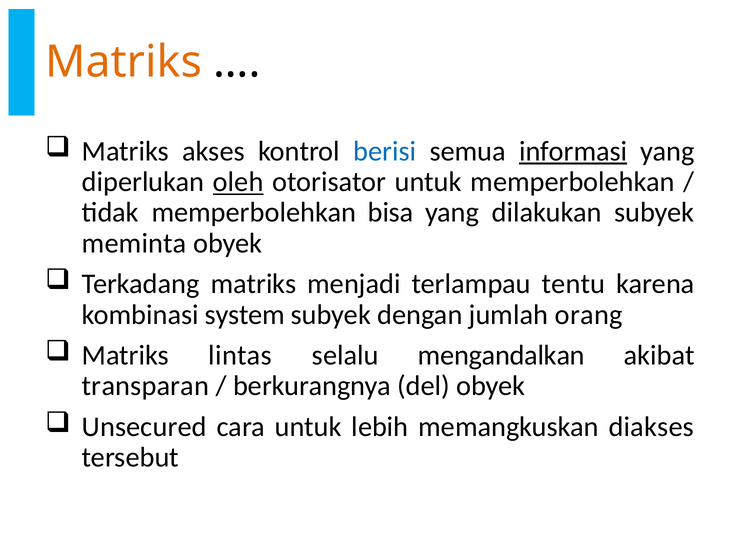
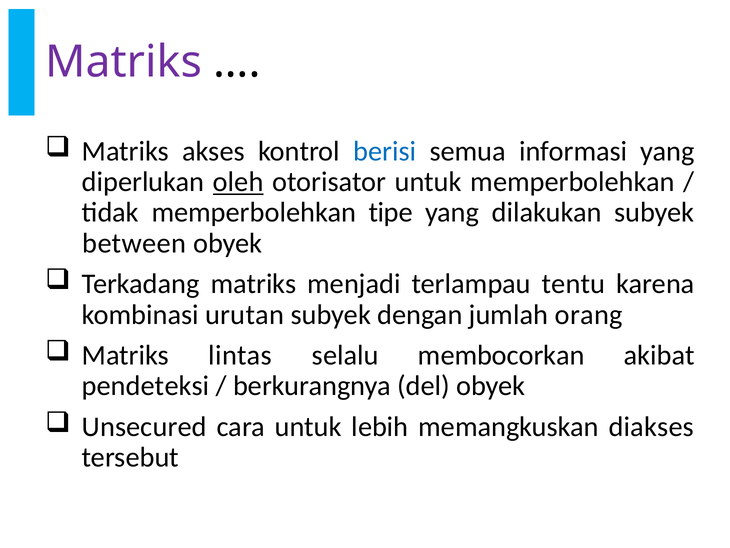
Matriks at (124, 62) colour: orange -> purple
informasi underline: present -> none
bisa: bisa -> tipe
meminta: meminta -> between
system: system -> urutan
mengandalkan: mengandalkan -> membocorkan
transparan: transparan -> pendeteksi
